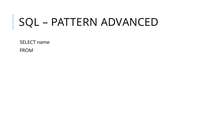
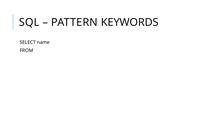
ADVANCED: ADVANCED -> KEYWORDS
